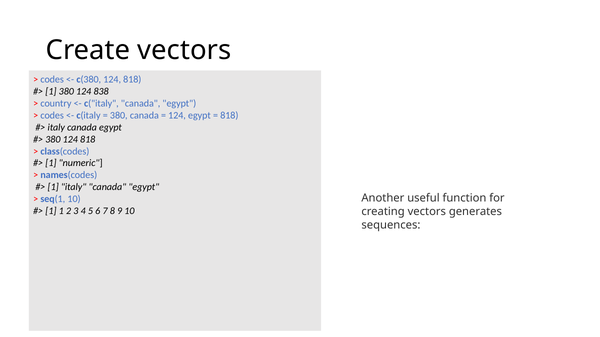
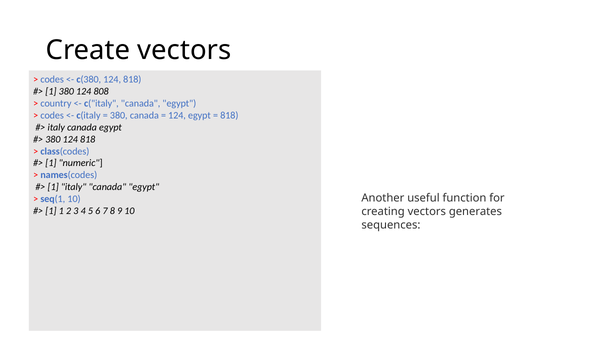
838: 838 -> 808
